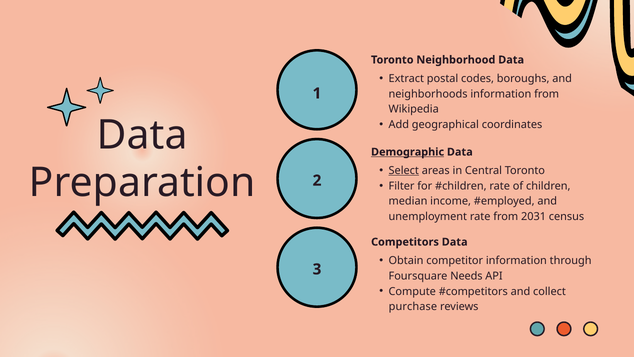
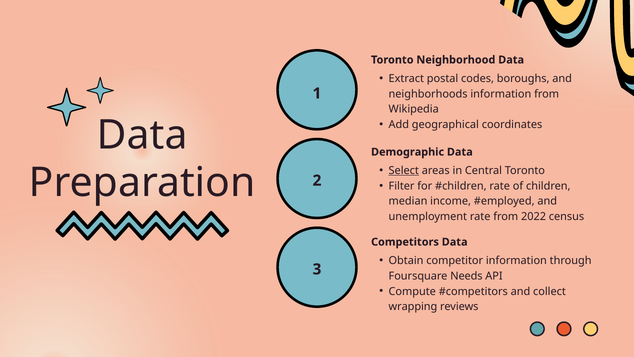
Demographic underline: present -> none
2031: 2031 -> 2022
purchase: purchase -> wrapping
